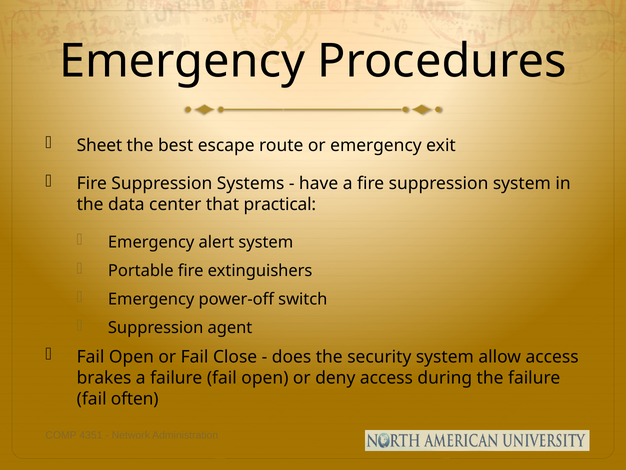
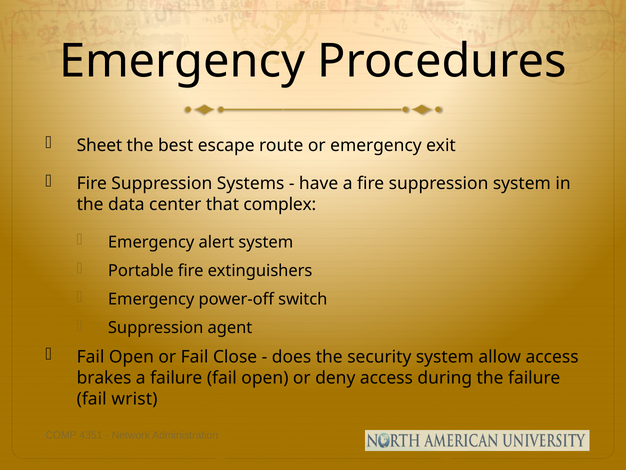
practical: practical -> complex
often: often -> wrist
